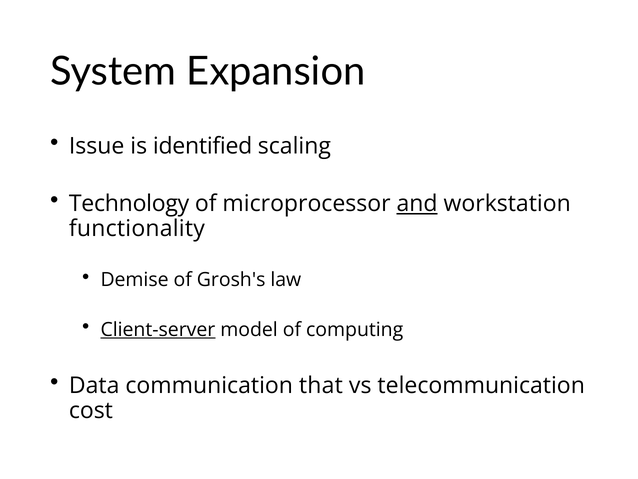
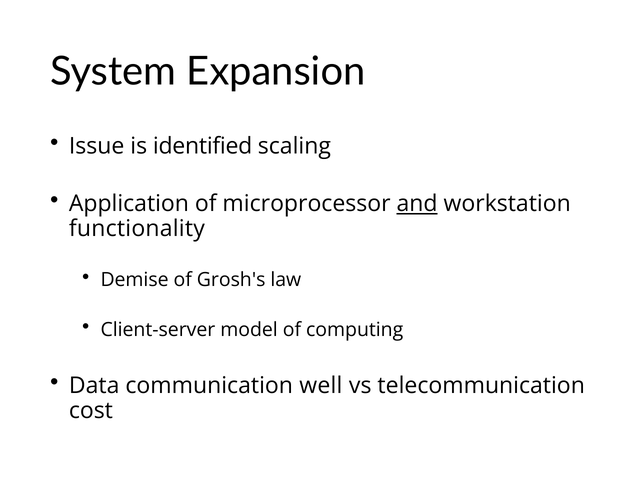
Technology: Technology -> Application
Client-server underline: present -> none
that: that -> well
